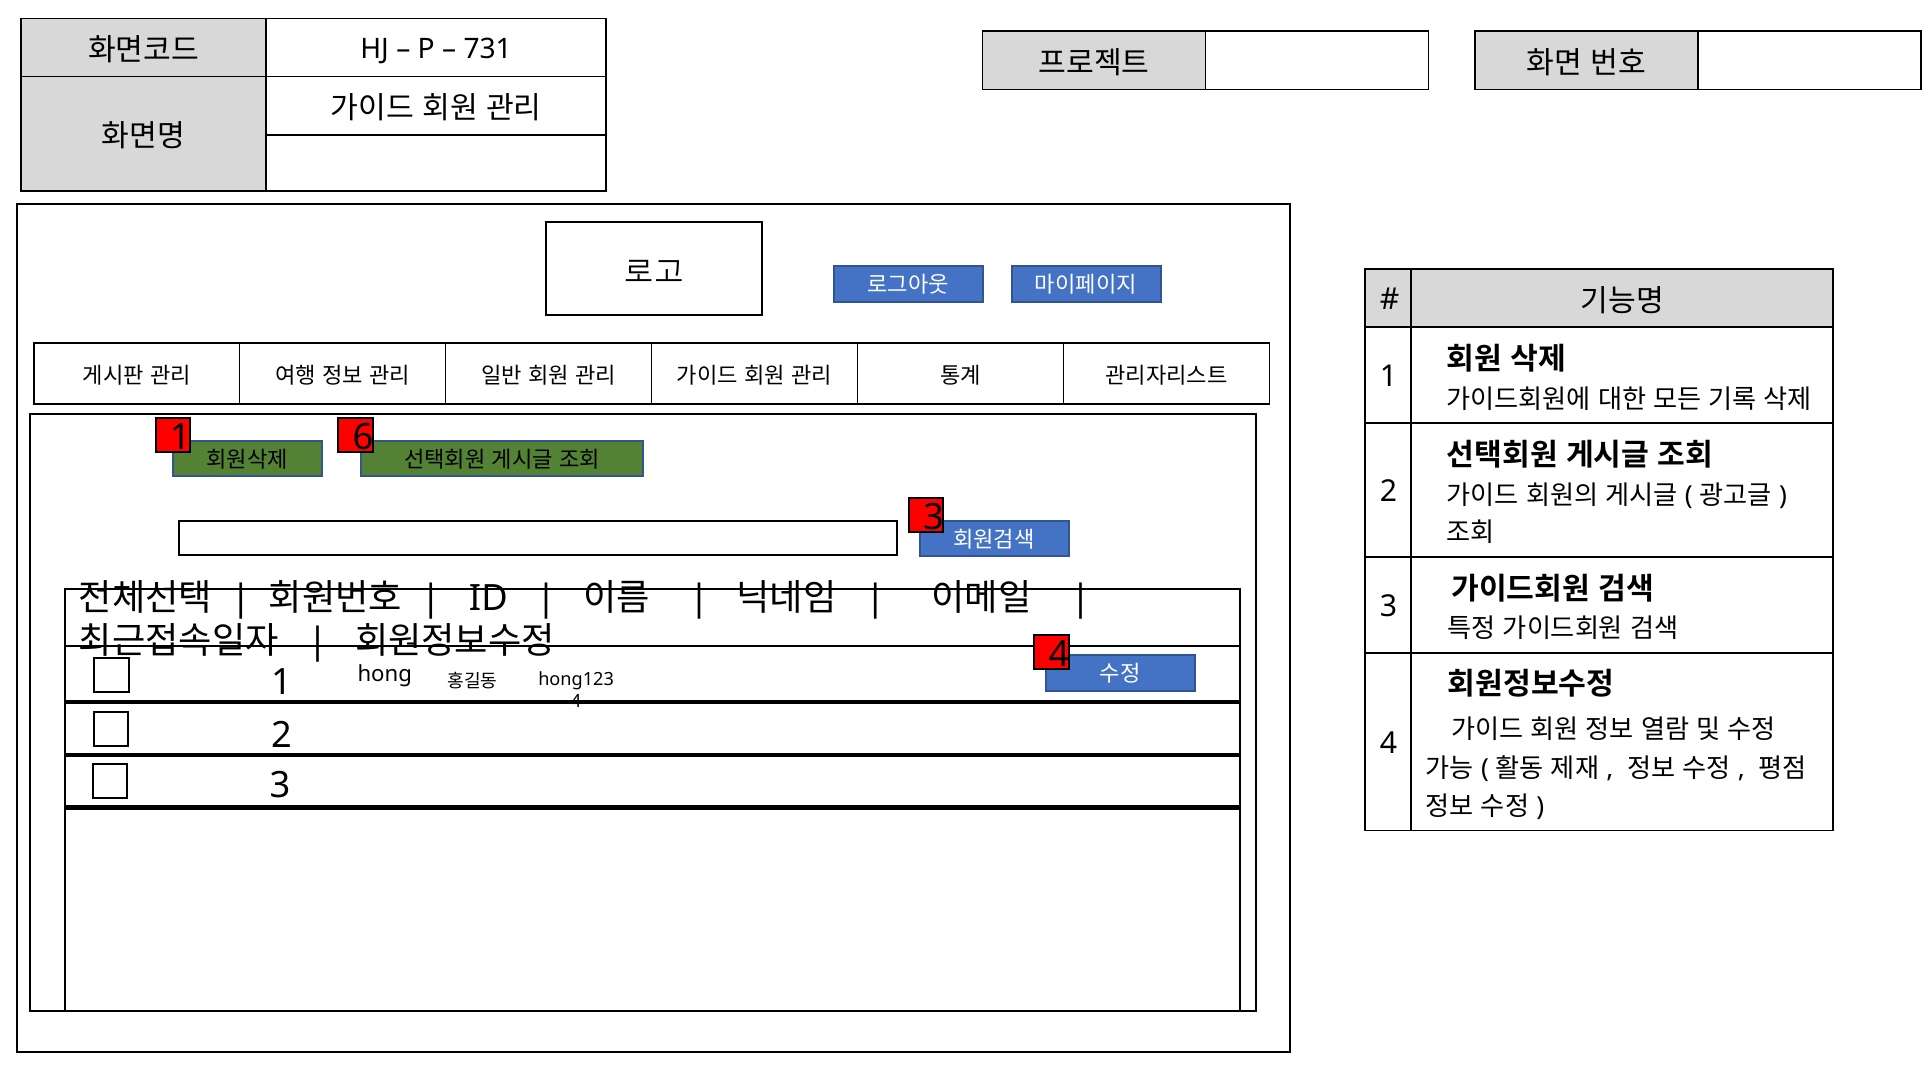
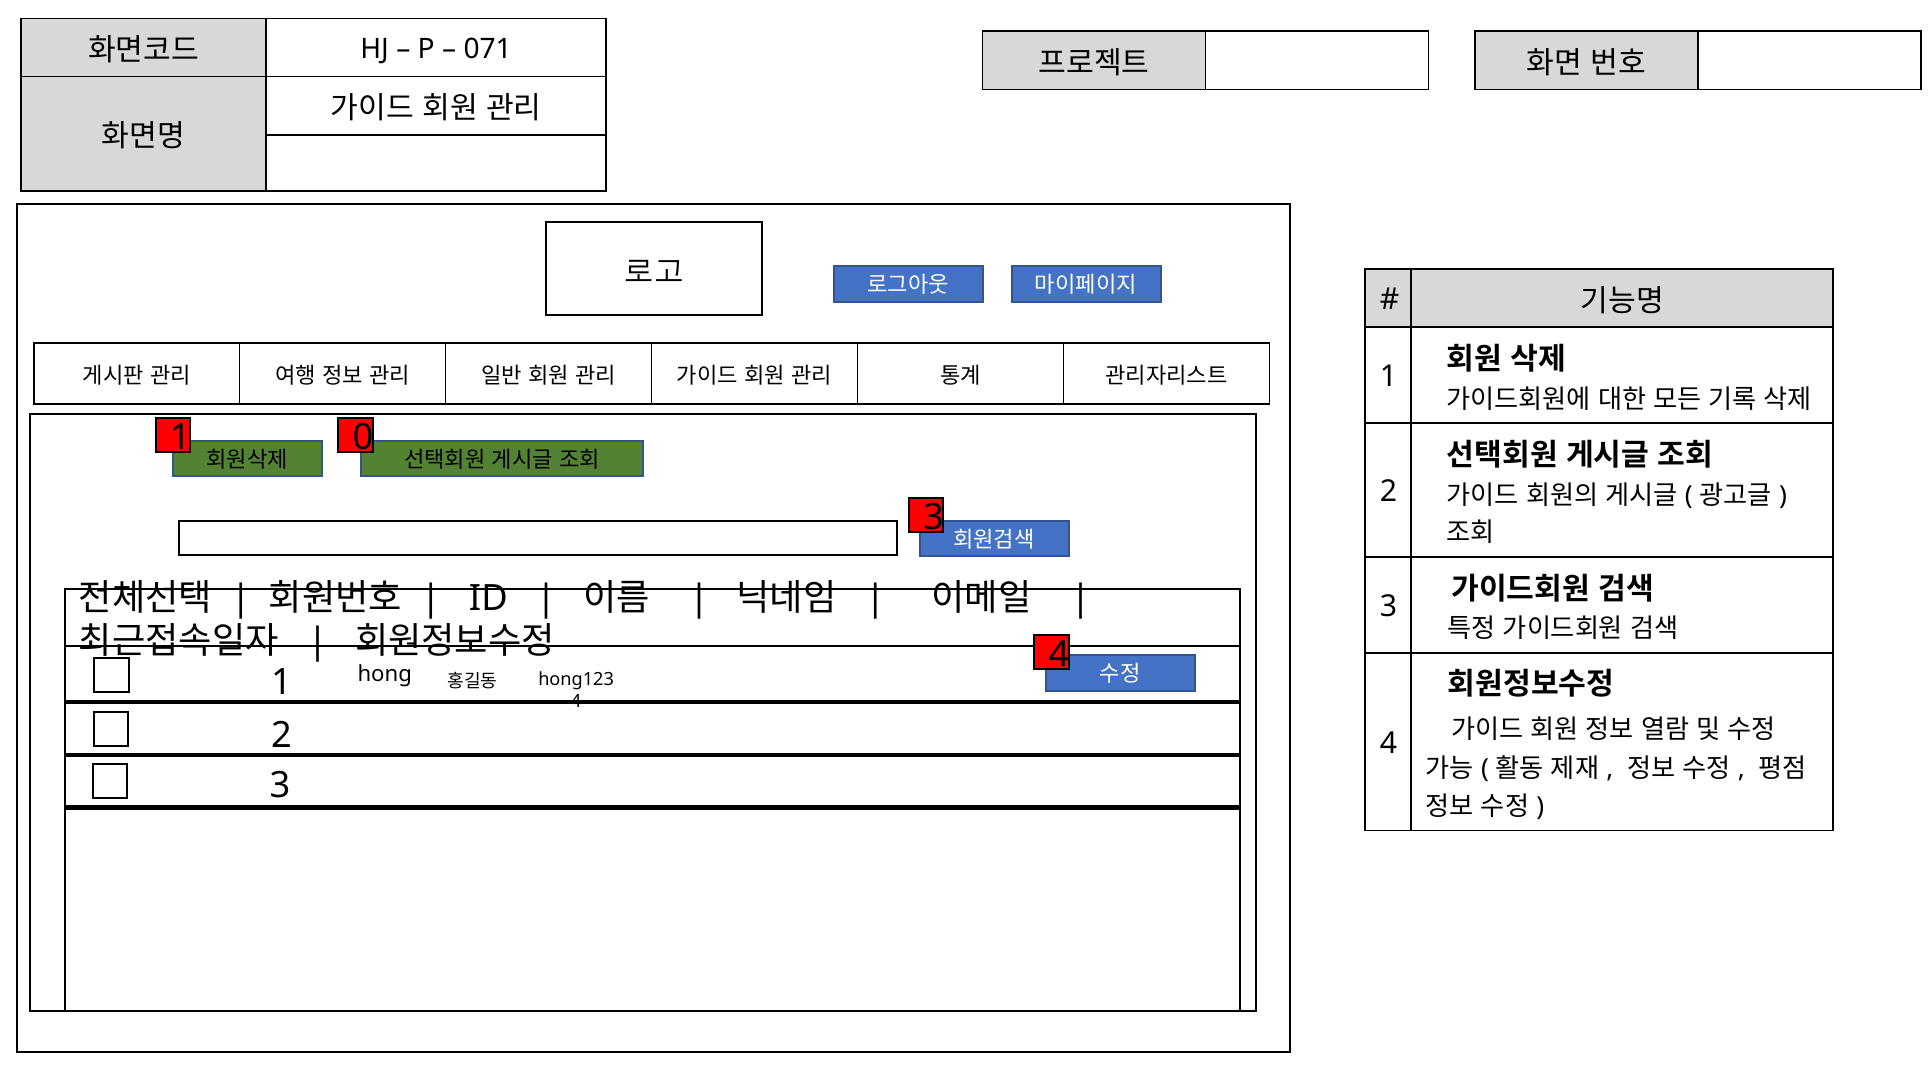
731: 731 -> 071
6: 6 -> 0
